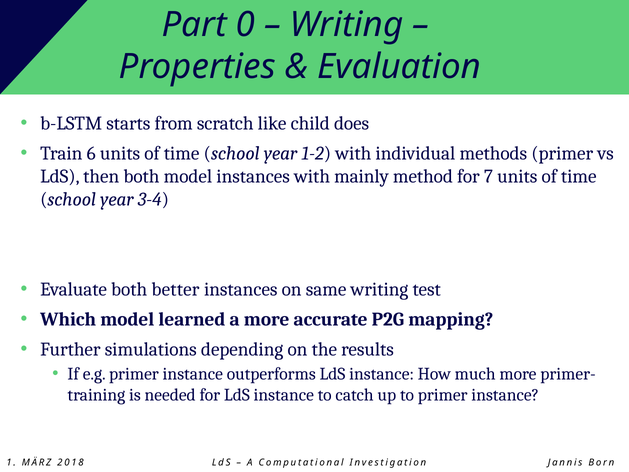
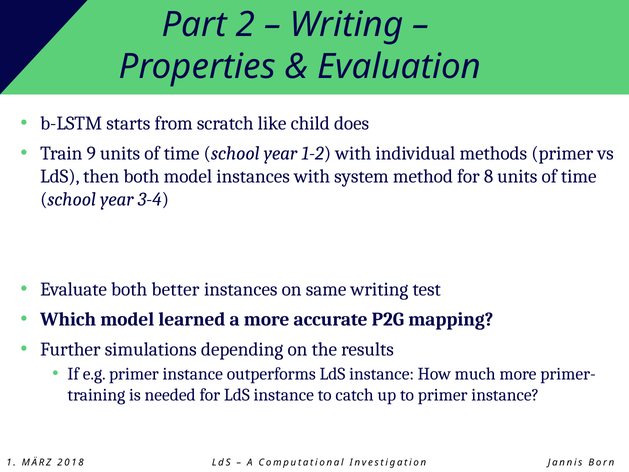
0: 0 -> 2
6: 6 -> 9
mainly: mainly -> system
7: 7 -> 8
